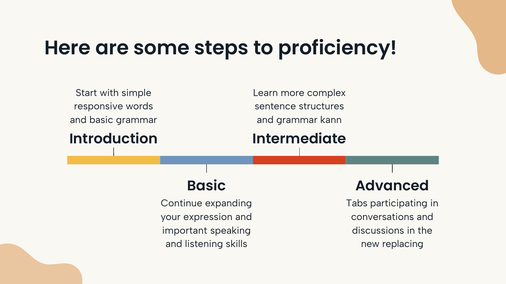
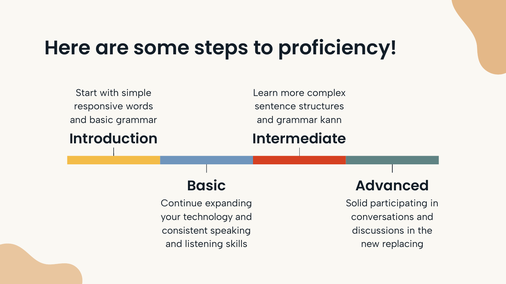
Tabs: Tabs -> Solid
expression: expression -> technology
important: important -> consistent
